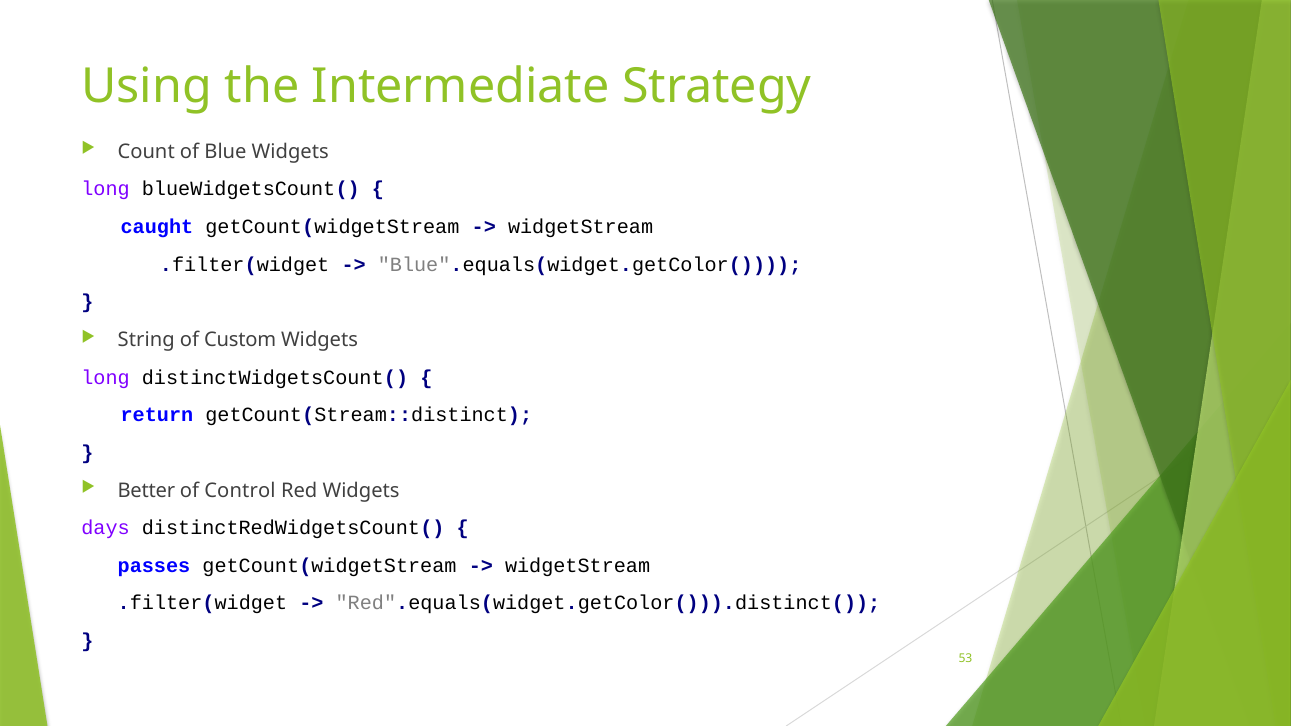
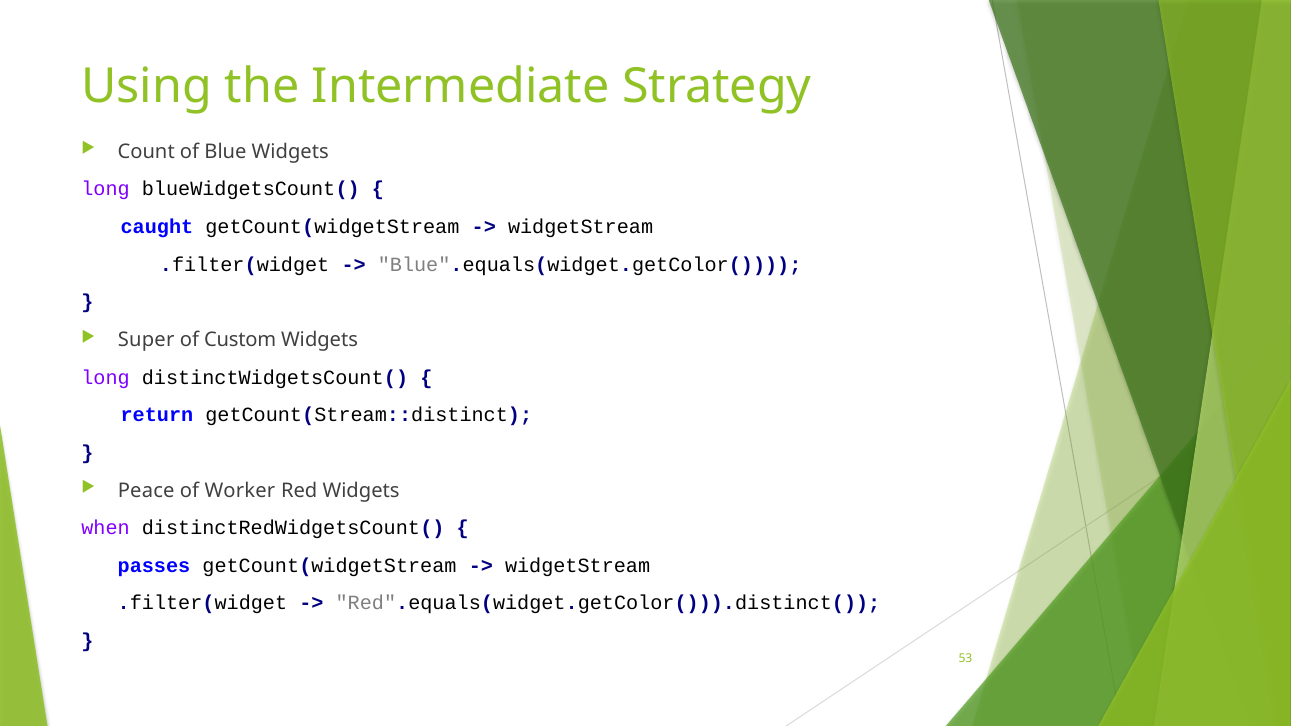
String: String -> Super
Better: Better -> Peace
Control: Control -> Worker
days: days -> when
